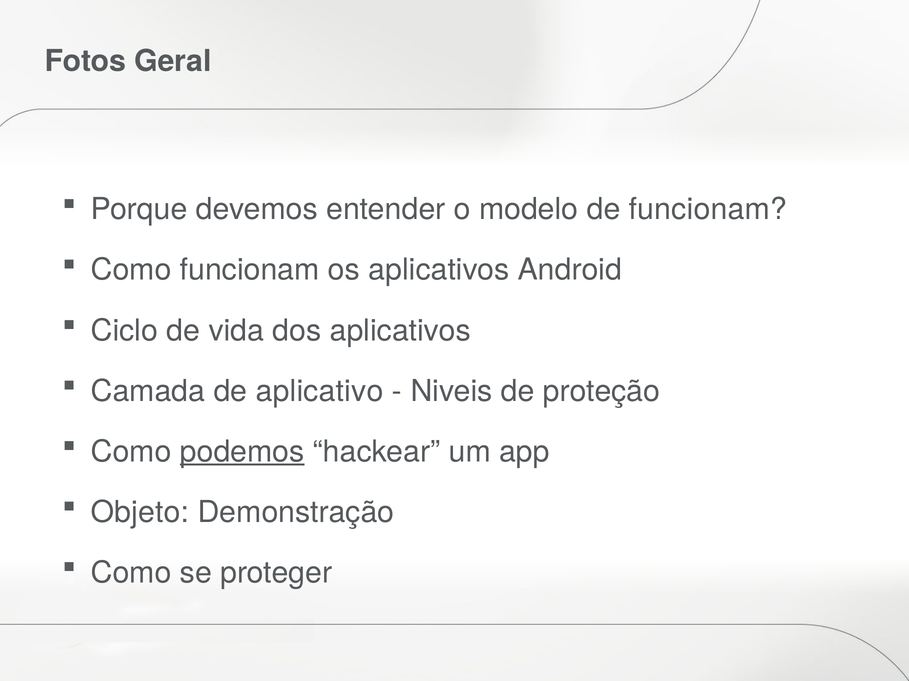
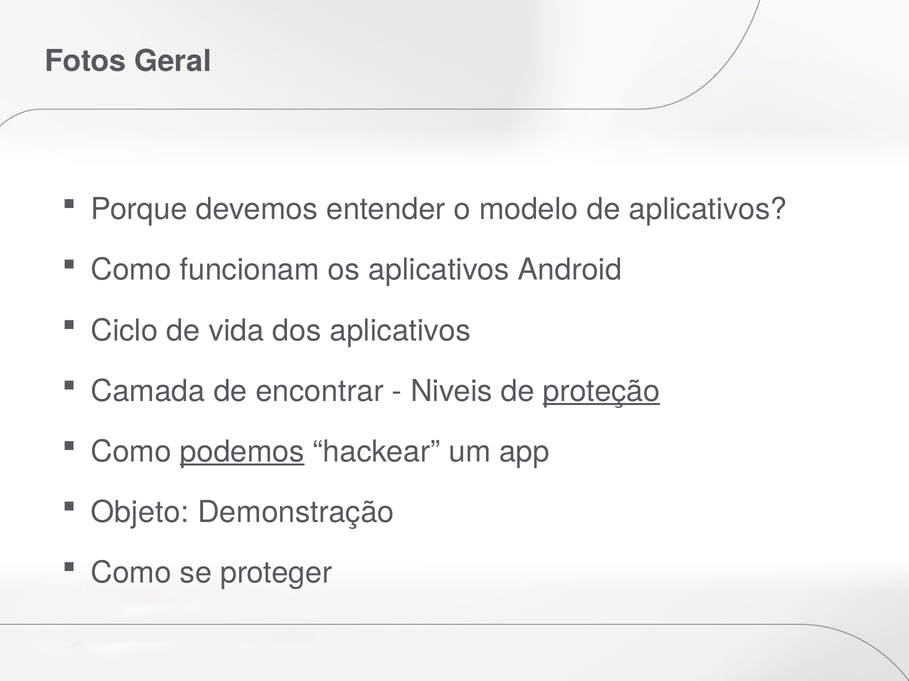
de funcionam: funcionam -> aplicativos
aplicativo: aplicativo -> encontrar
proteção underline: none -> present
